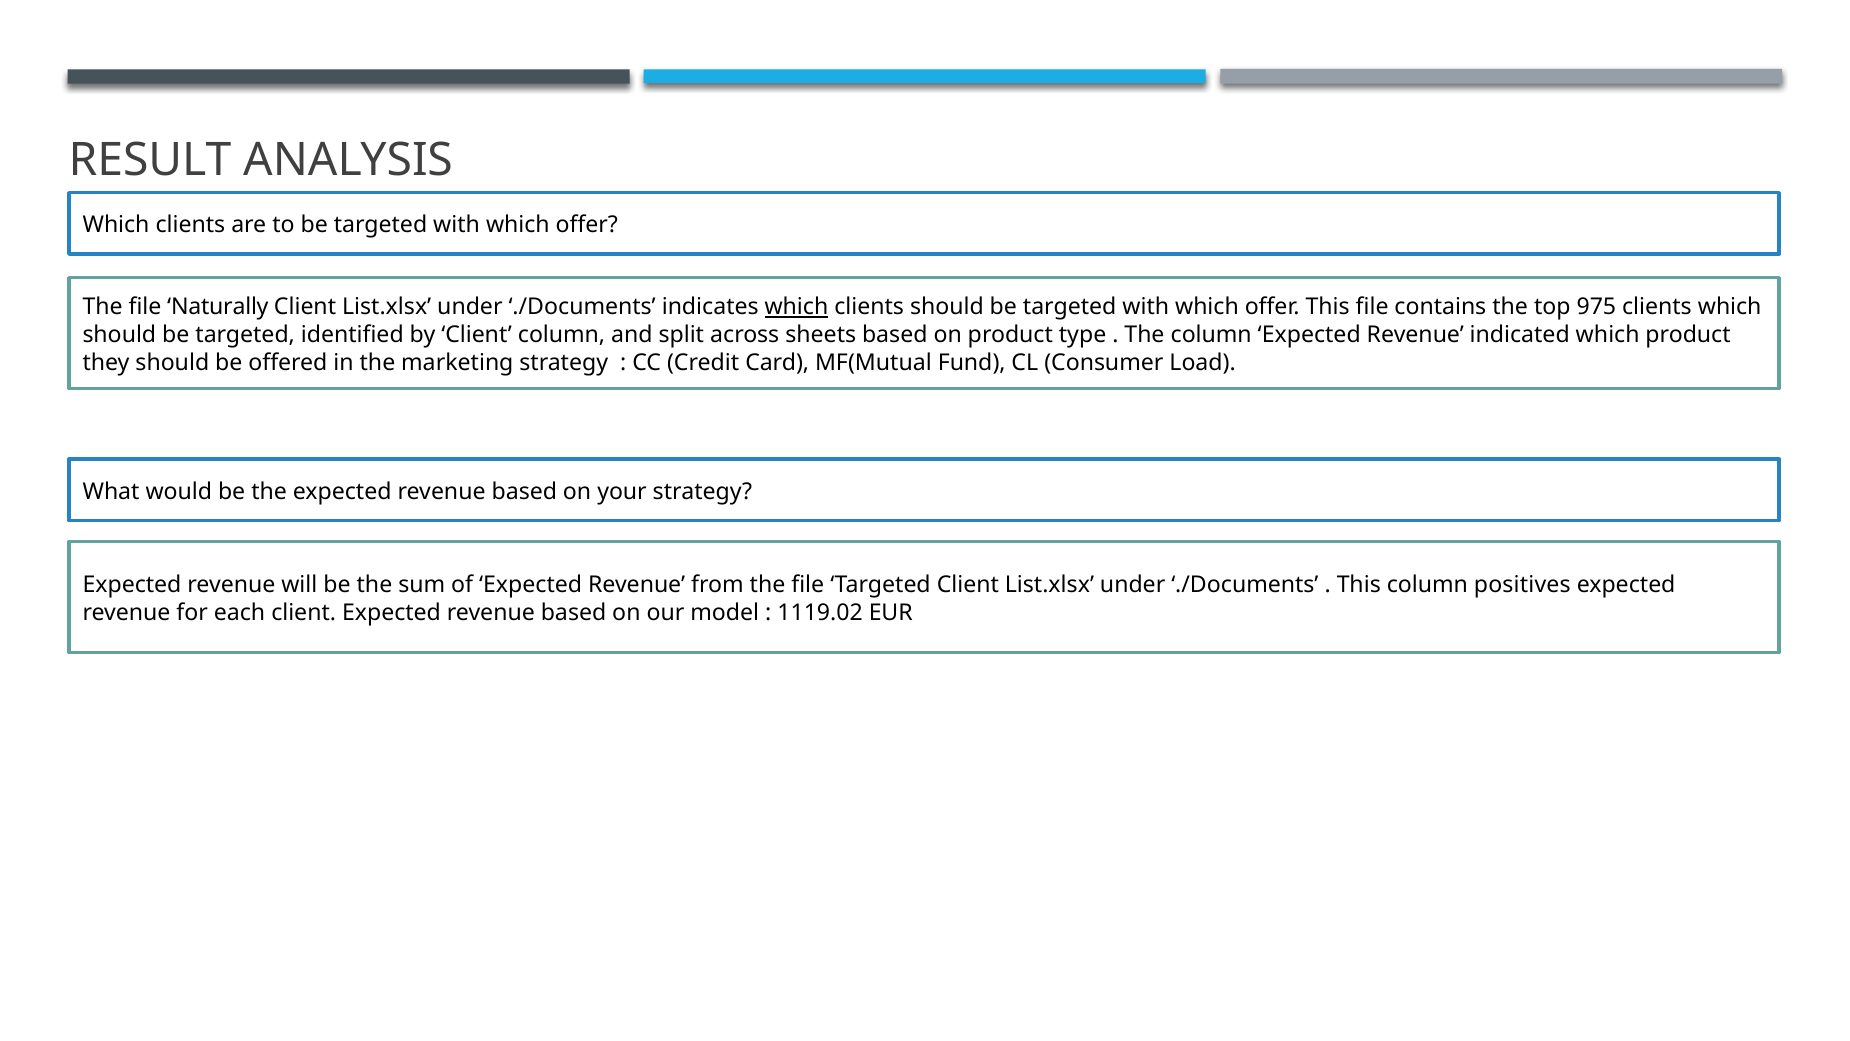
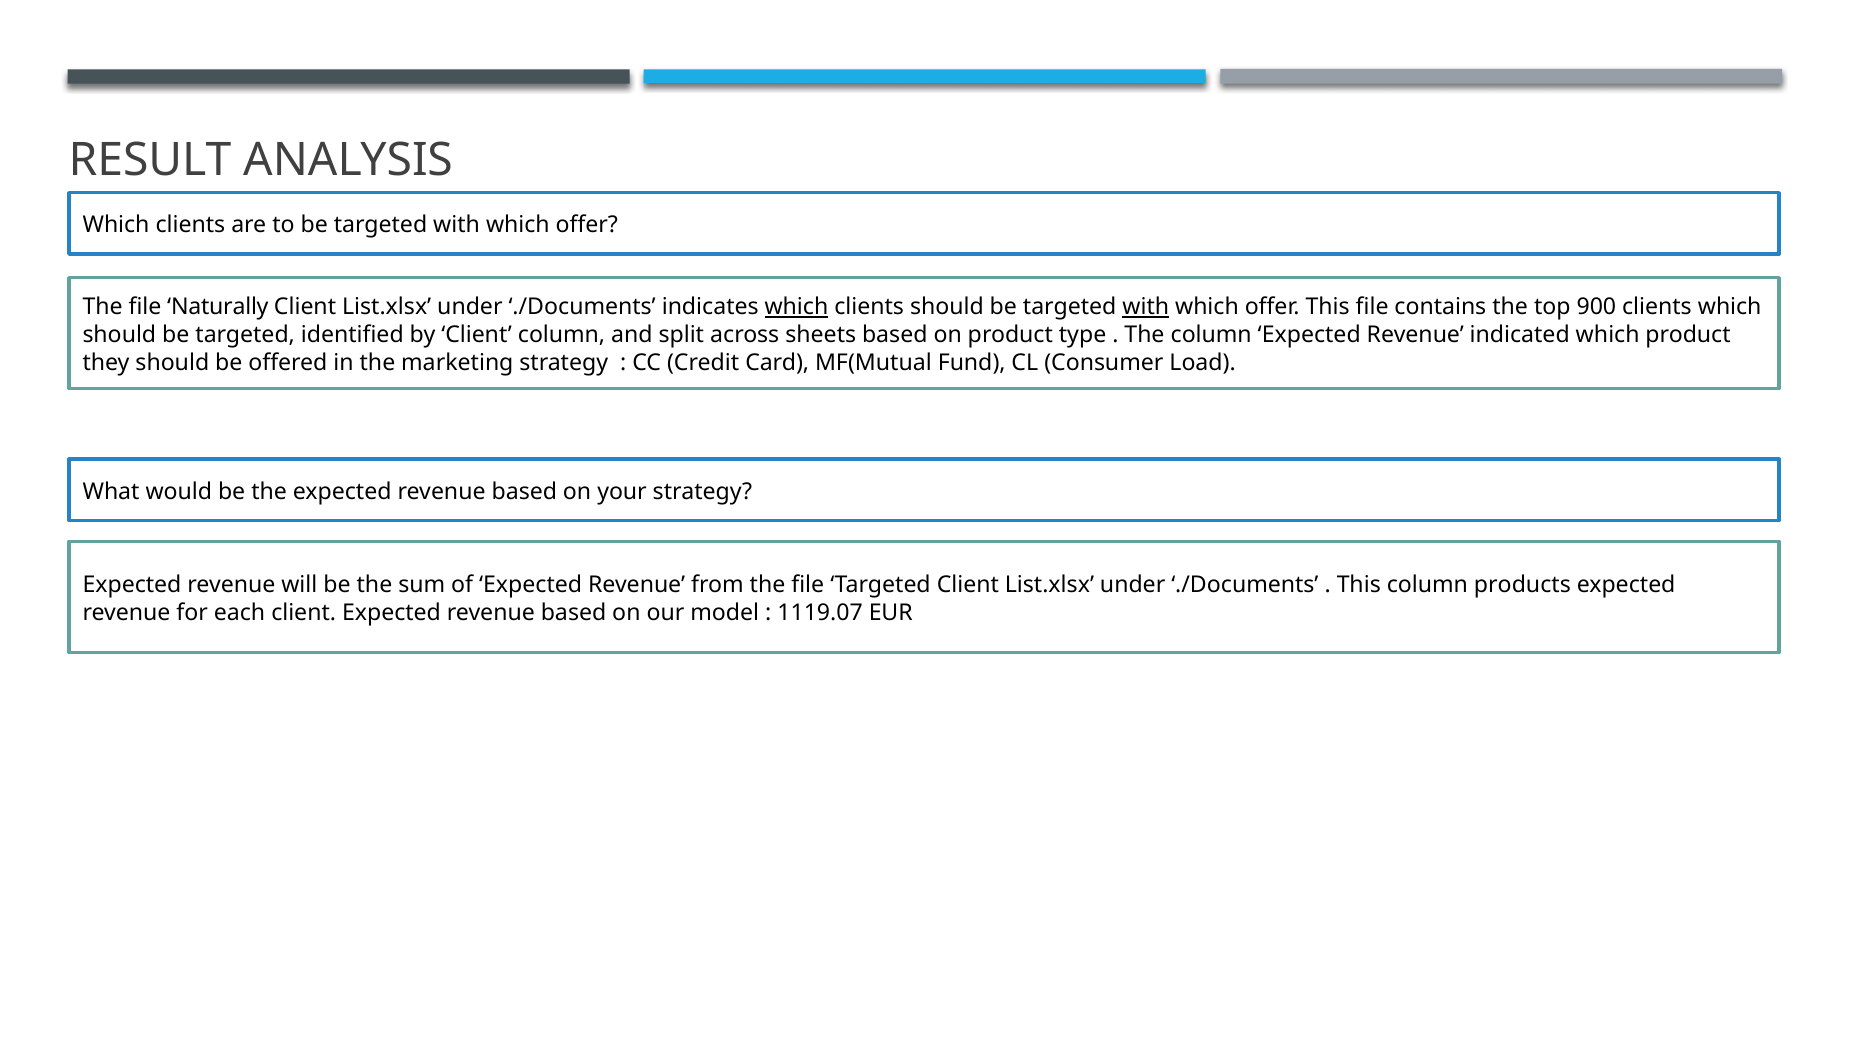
with at (1146, 307) underline: none -> present
975: 975 -> 900
positives: positives -> products
1119.02: 1119.02 -> 1119.07
